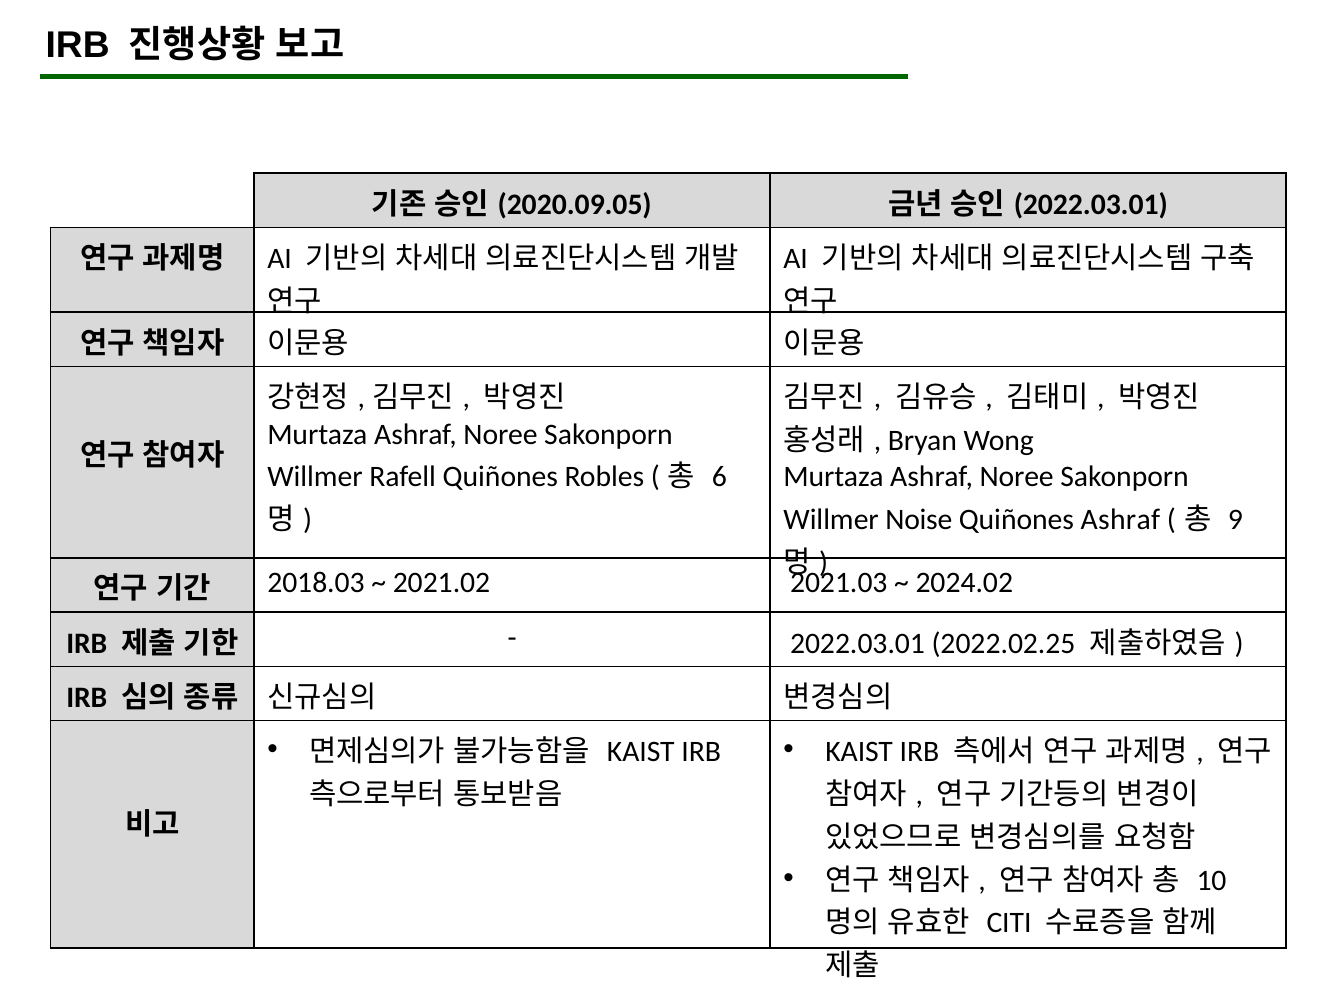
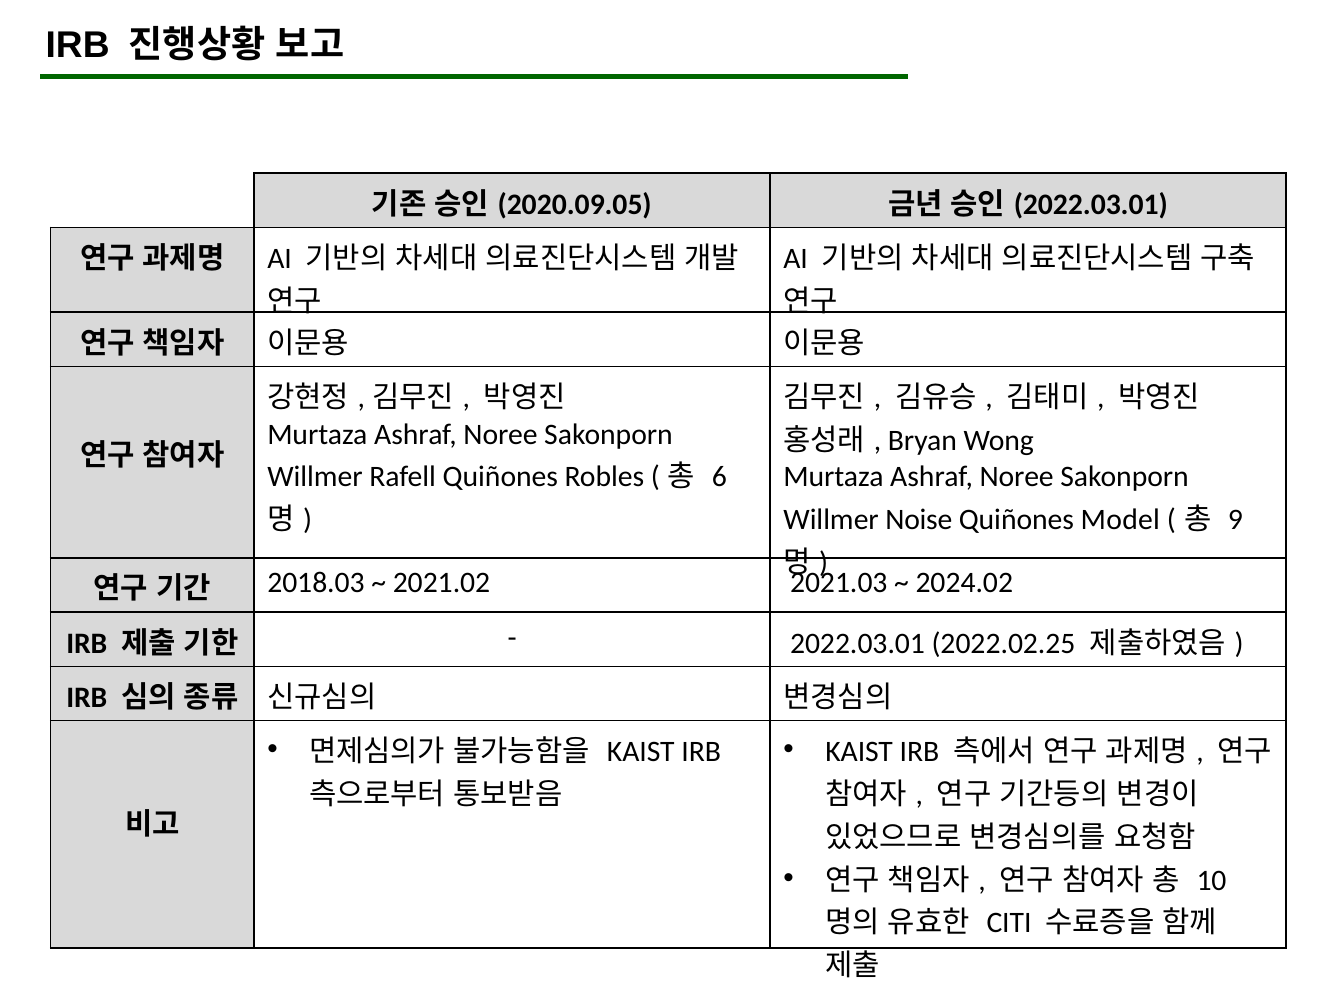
Quiñones Ashraf: Ashraf -> Model
